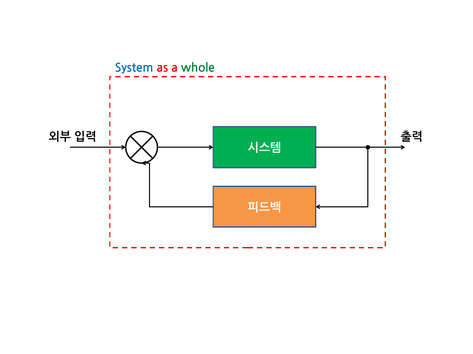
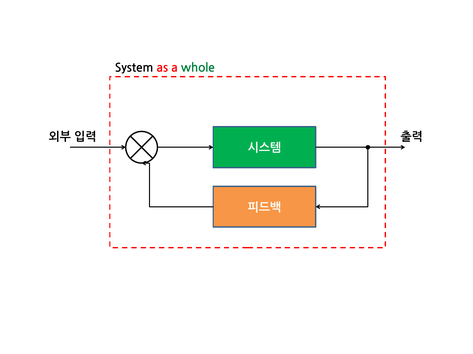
System colour: blue -> black
